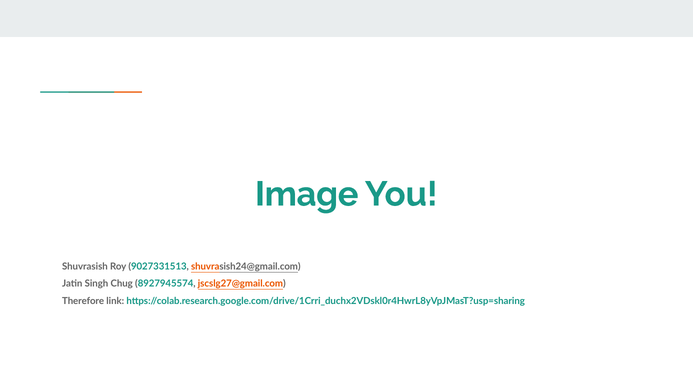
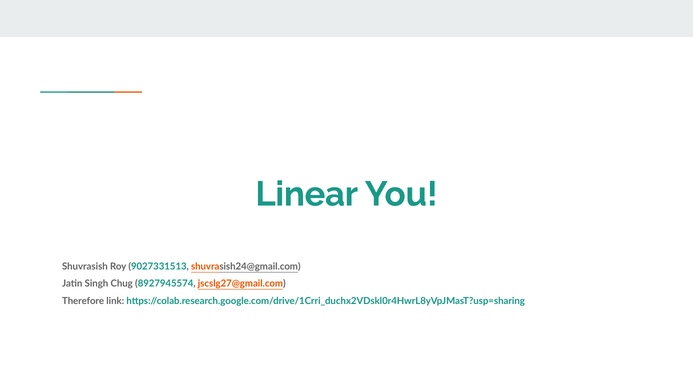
Image: Image -> Linear
